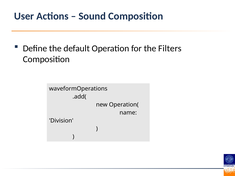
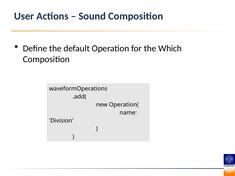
Filters: Filters -> Which
